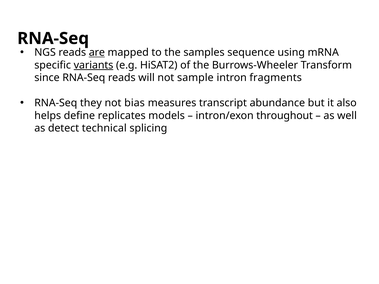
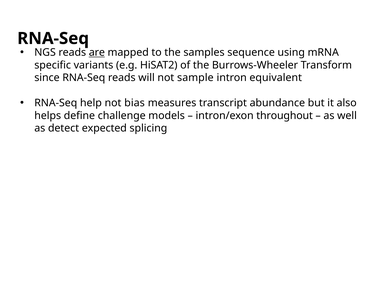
variants underline: present -> none
fragments: fragments -> equivalent
they: they -> help
replicates: replicates -> challenge
technical: technical -> expected
